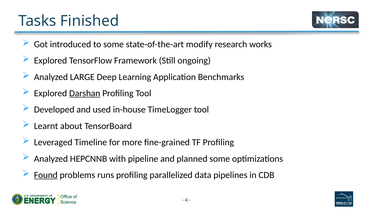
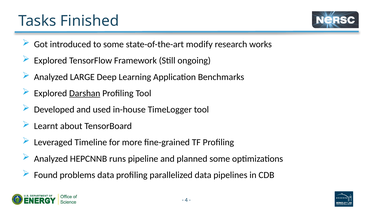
with: with -> runs
Found underline: present -> none
problems runs: runs -> data
